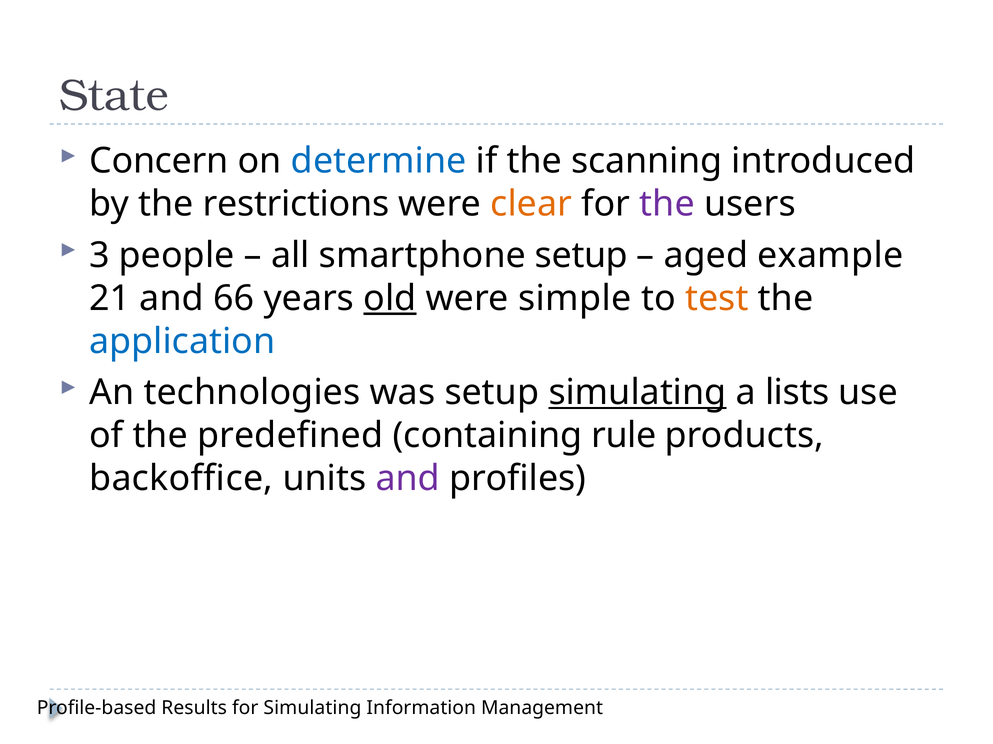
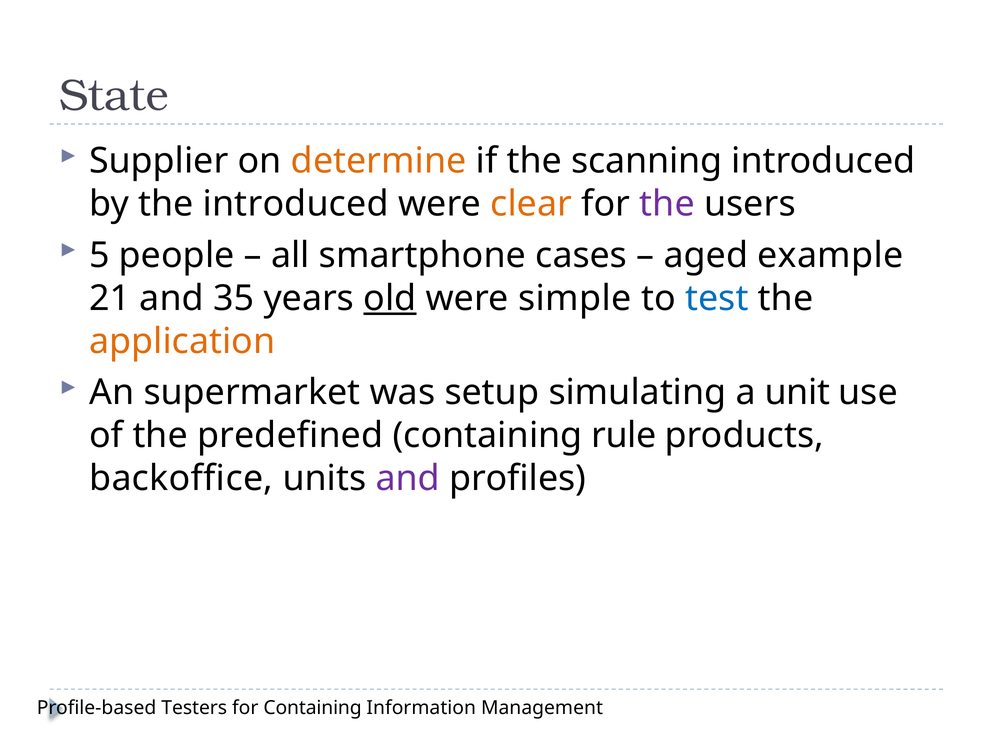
Concern: Concern -> Supplier
determine colour: blue -> orange
the restrictions: restrictions -> introduced
3: 3 -> 5
smartphone setup: setup -> cases
66: 66 -> 35
test colour: orange -> blue
application colour: blue -> orange
technologies: technologies -> supermarket
simulating at (637, 393) underline: present -> none
lists: lists -> unit
Results: Results -> Testers
for Simulating: Simulating -> Containing
